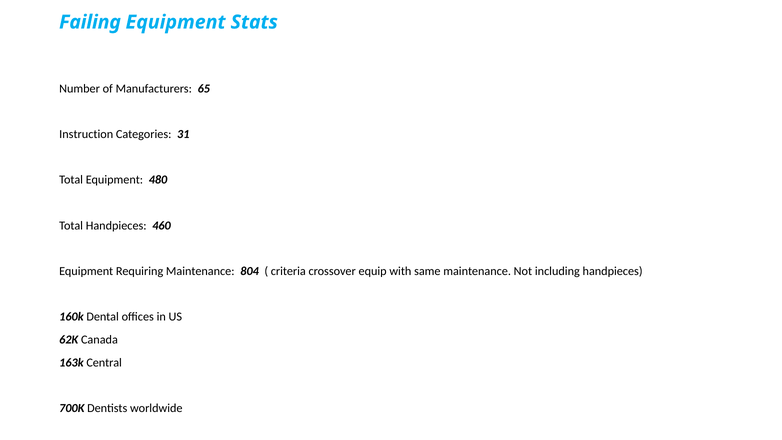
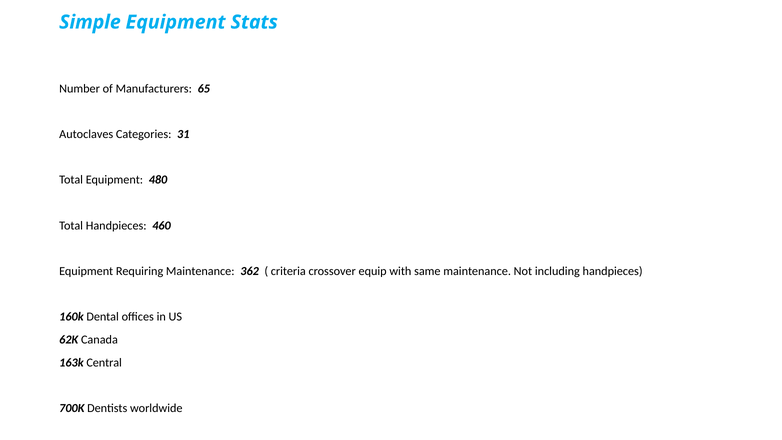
Failing: Failing -> Simple
Instruction: Instruction -> Autoclaves
804: 804 -> 362
